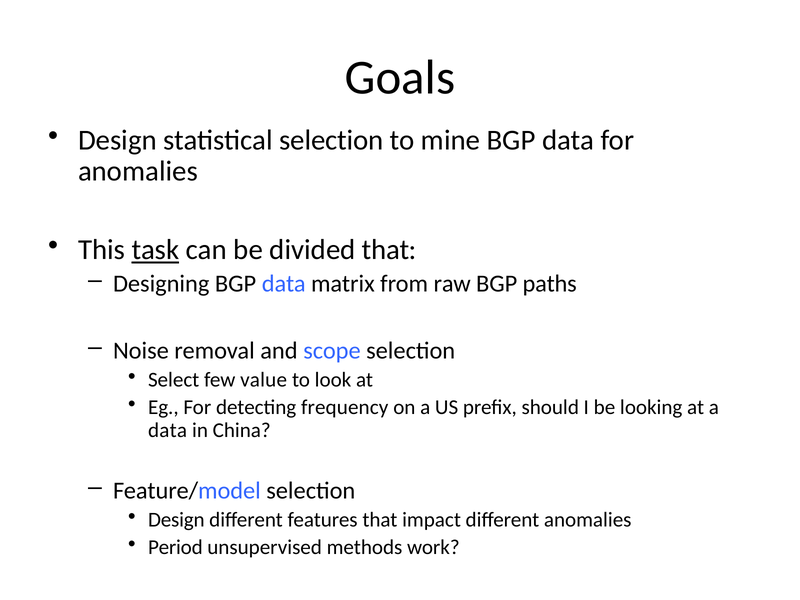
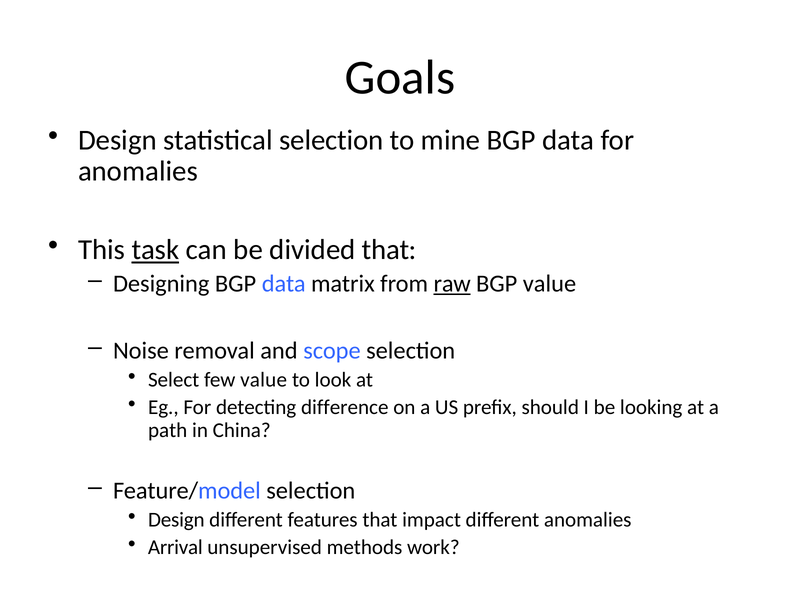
raw underline: none -> present
BGP paths: paths -> value
frequency: frequency -> difference
data at (168, 430): data -> path
Period: Period -> Arrival
